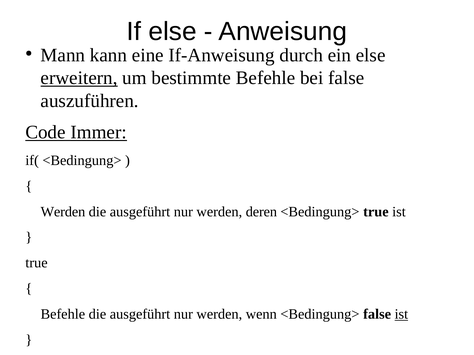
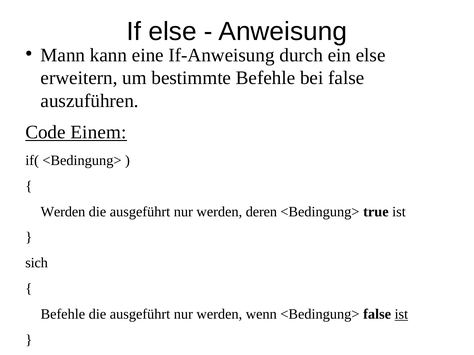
erweitern underline: present -> none
Immer: Immer -> Einem
true at (37, 263): true -> sich
